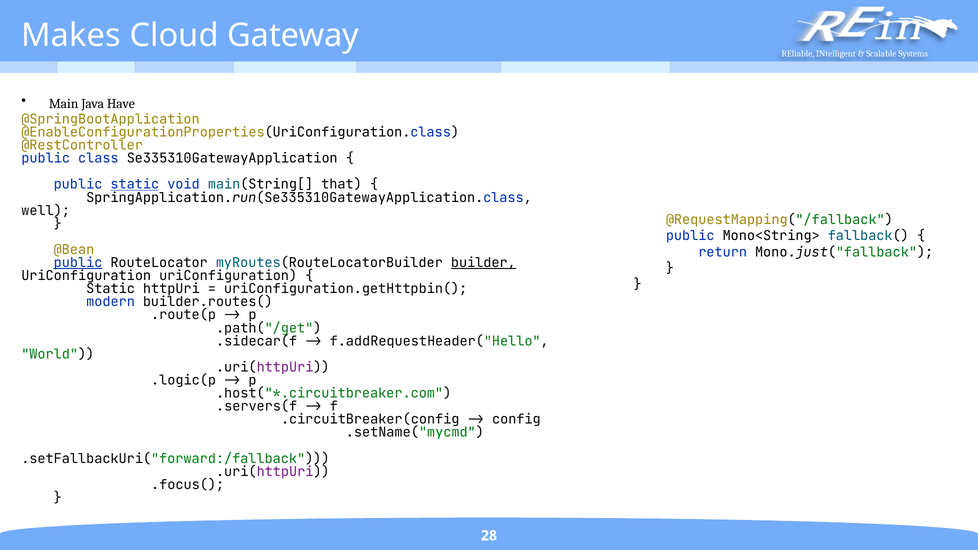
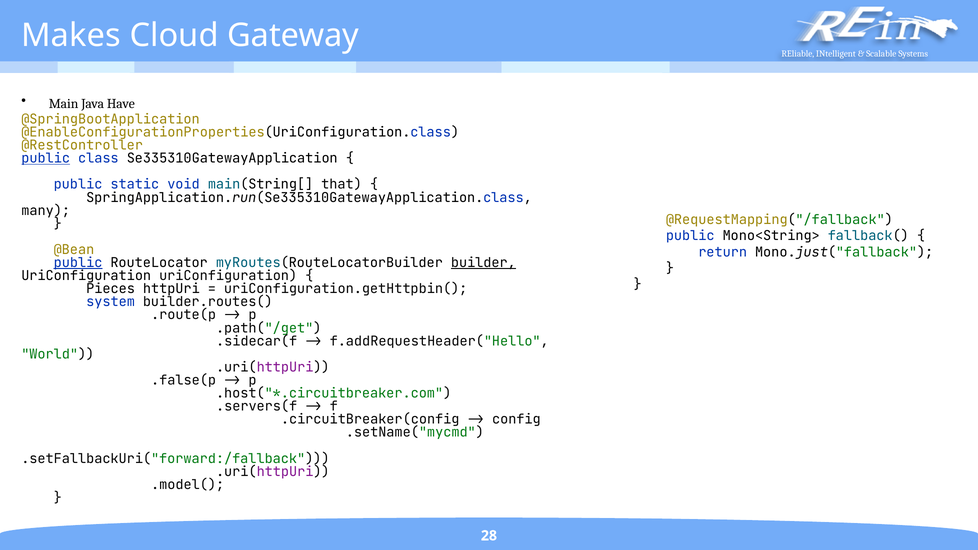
public at (46, 158) underline: none -> present
static at (135, 185) underline: present -> none
well: well -> many
Static at (111, 289): Static -> Pieces
modern: modern -> system
.logic(p: .logic(p -> .false(p
.focus(: .focus( -> .model(
